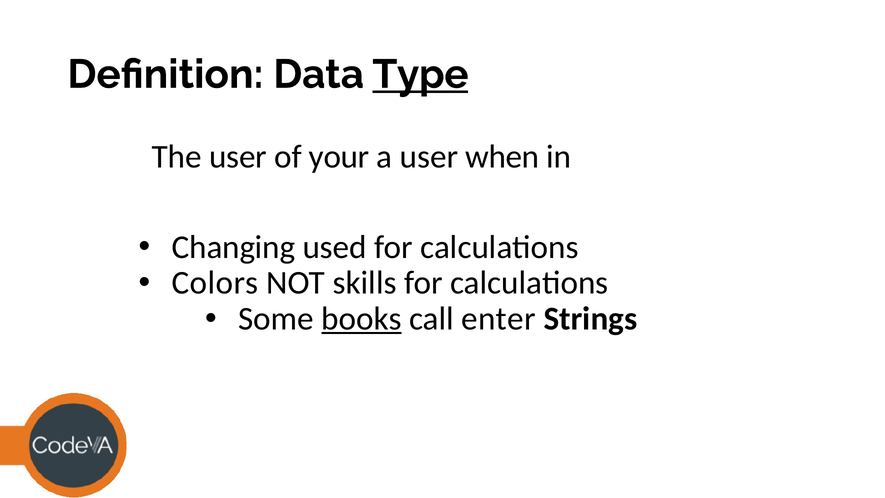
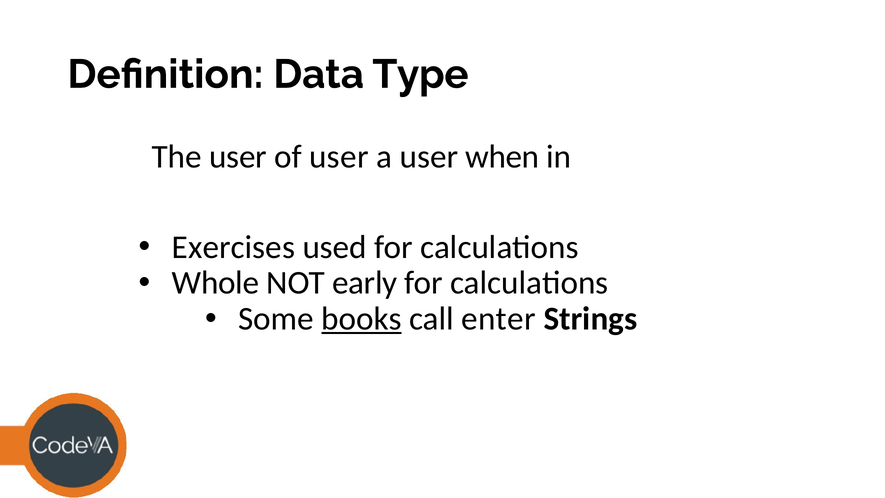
Type underline: present -> none
of your: your -> user
Changing: Changing -> Exercises
Colors: Colors -> Whole
skills: skills -> early
